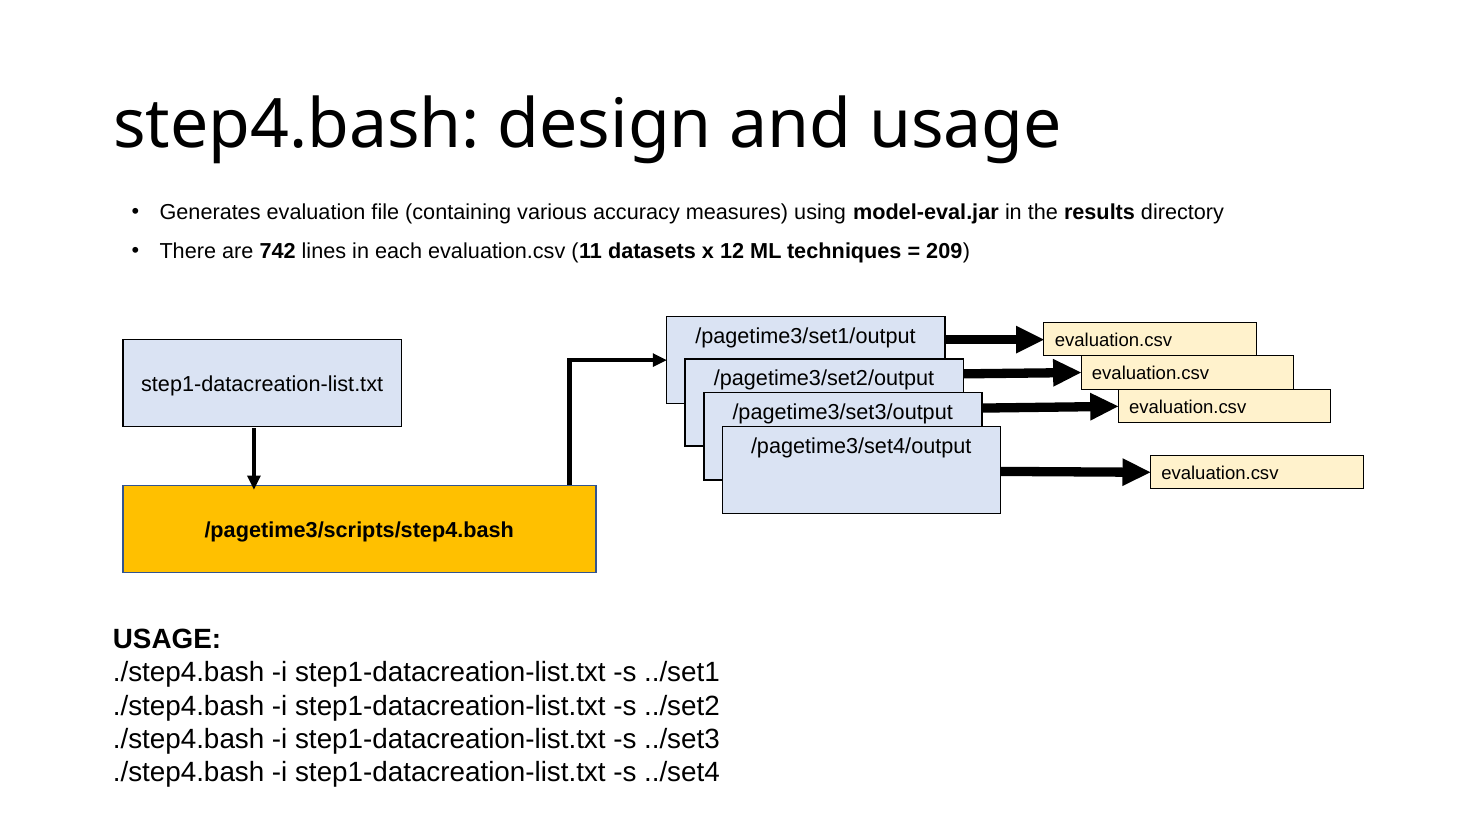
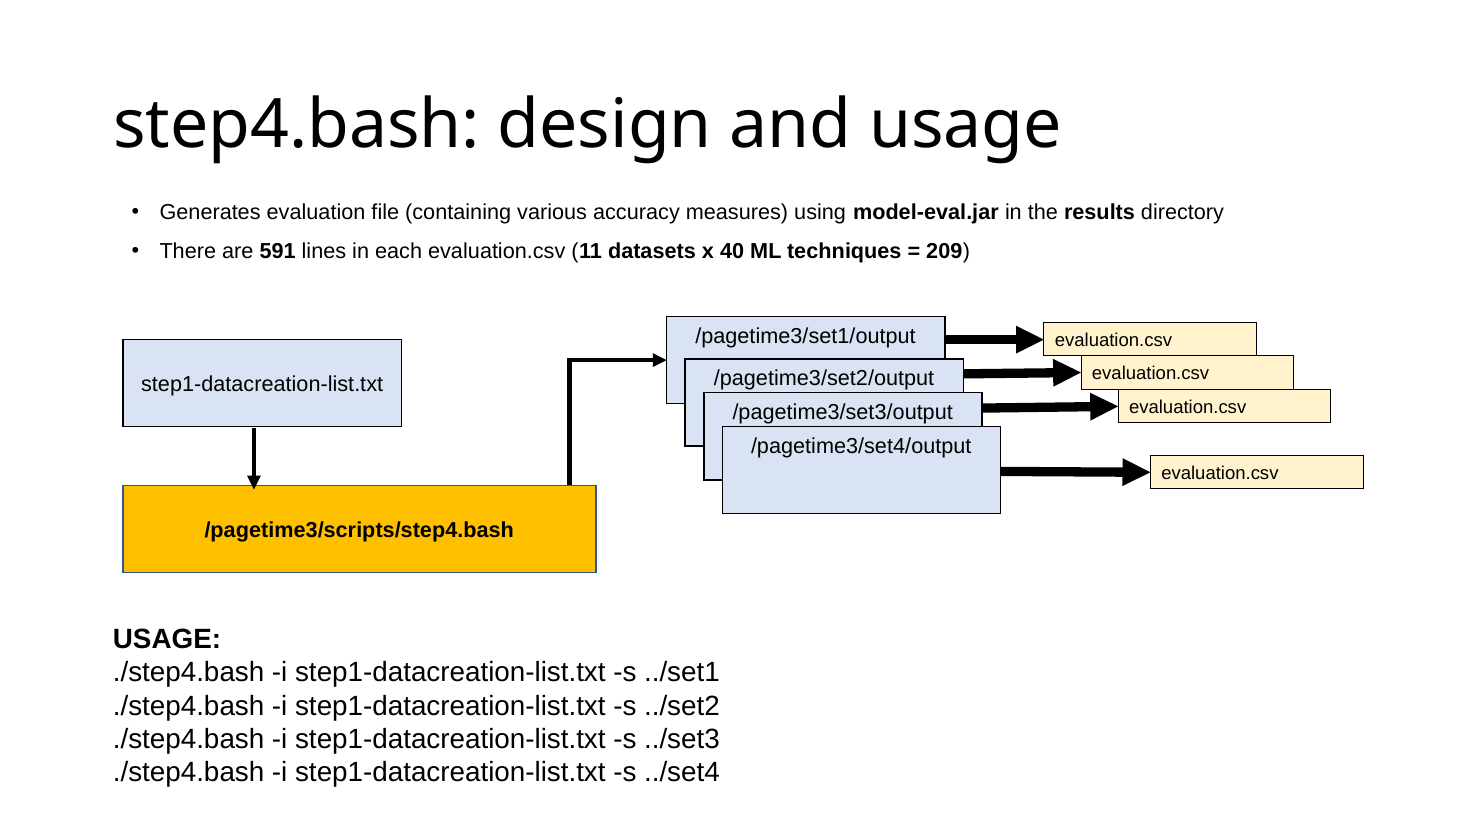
742: 742 -> 591
12: 12 -> 40
